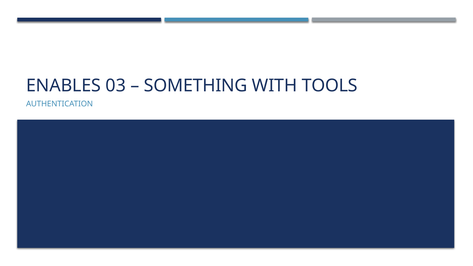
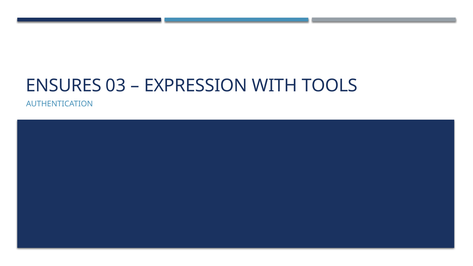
ENABLES: ENABLES -> ENSURES
SOMETHING: SOMETHING -> EXPRESSION
